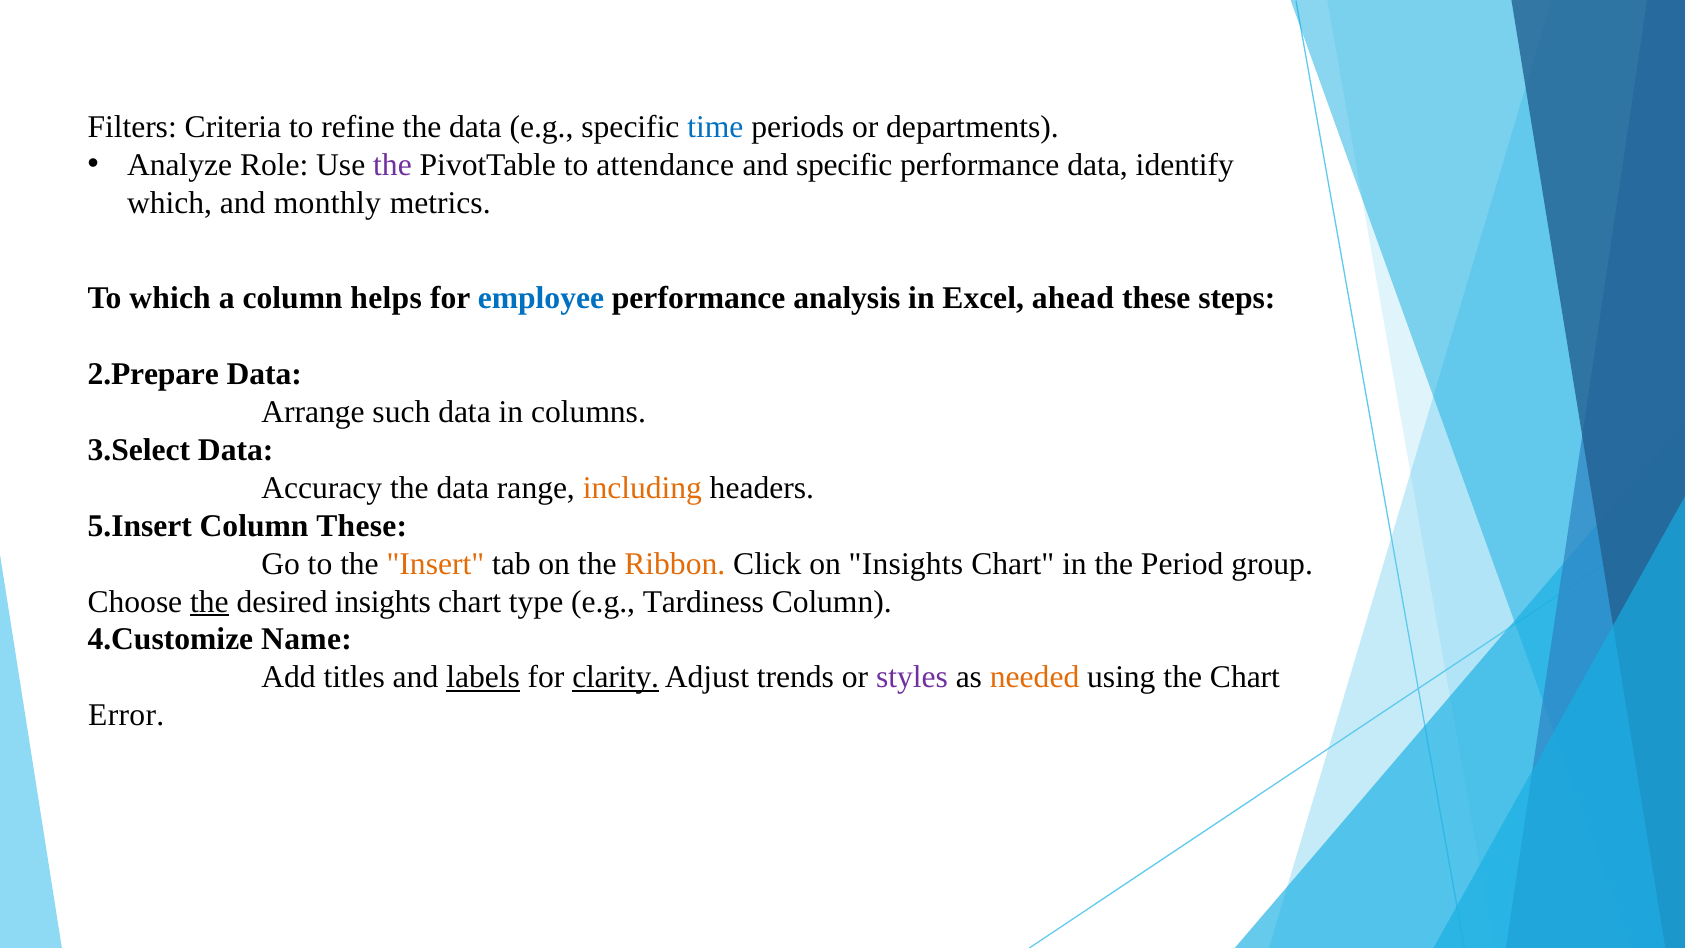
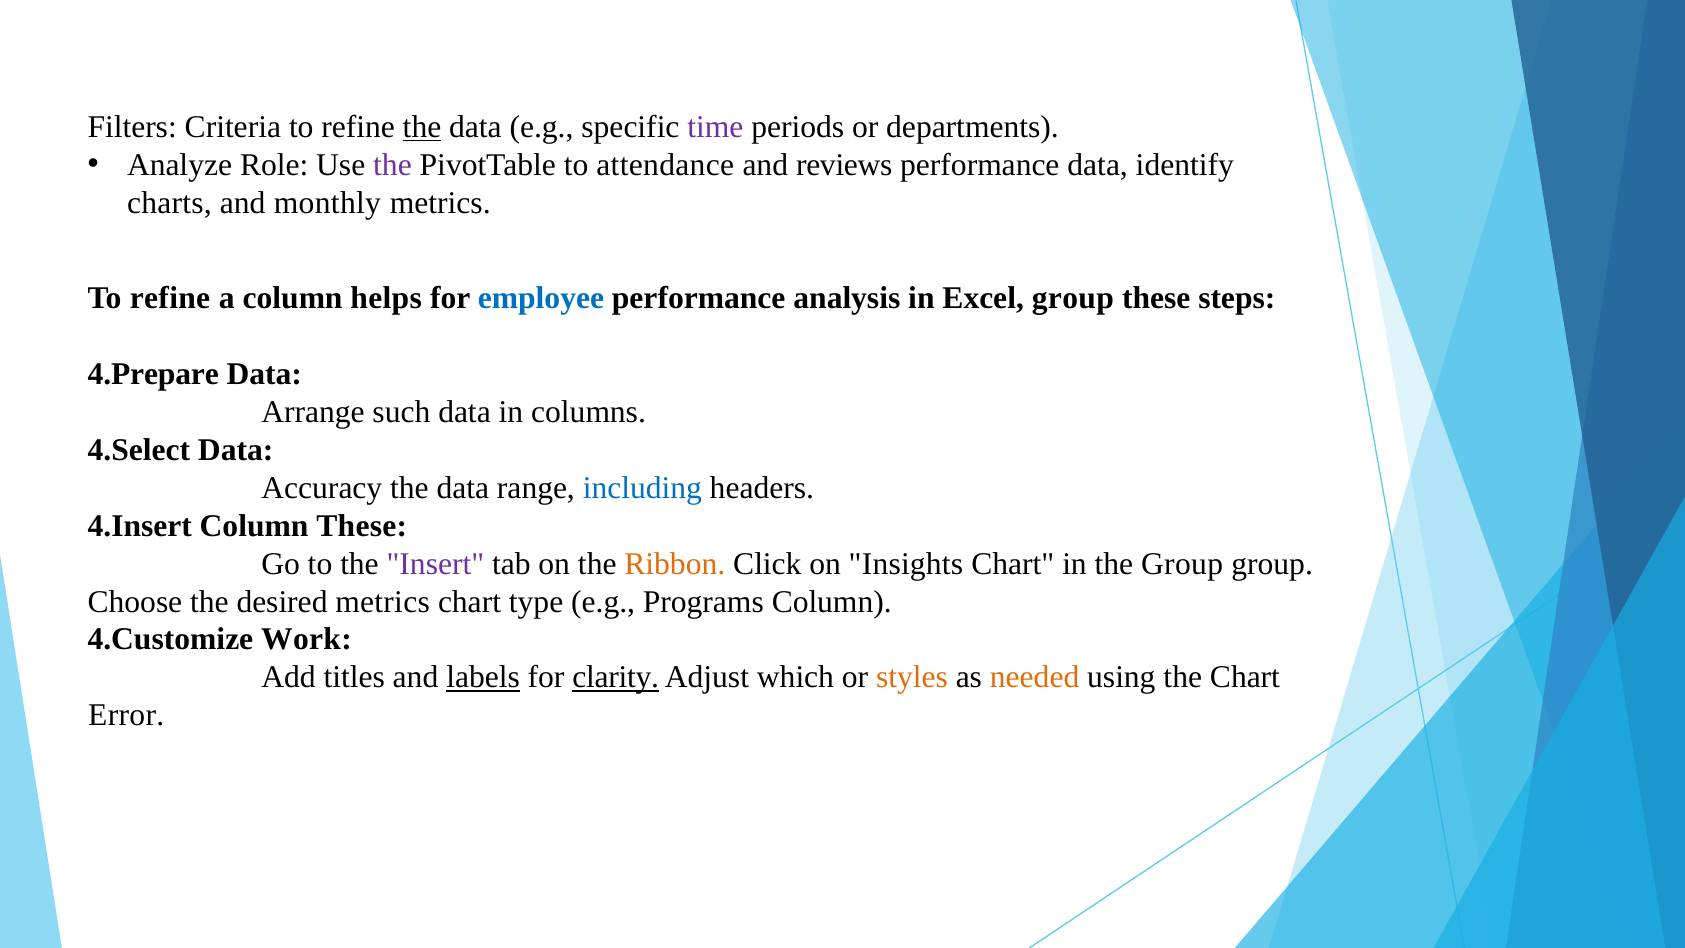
the at (422, 127) underline: none -> present
time colour: blue -> purple
and specific: specific -> reviews
which at (170, 203): which -> charts
which at (170, 298): which -> refine
Excel ahead: ahead -> group
2.Prepare: 2.Prepare -> 4.Prepare
3.Select: 3.Select -> 4.Select
including colour: orange -> blue
5.Insert: 5.Insert -> 4.Insert
Insert colour: orange -> purple
the Period: Period -> Group
the at (209, 601) underline: present -> none
desired insights: insights -> metrics
Tardiness: Tardiness -> Programs
Name: Name -> Work
trends: trends -> which
styles colour: purple -> orange
